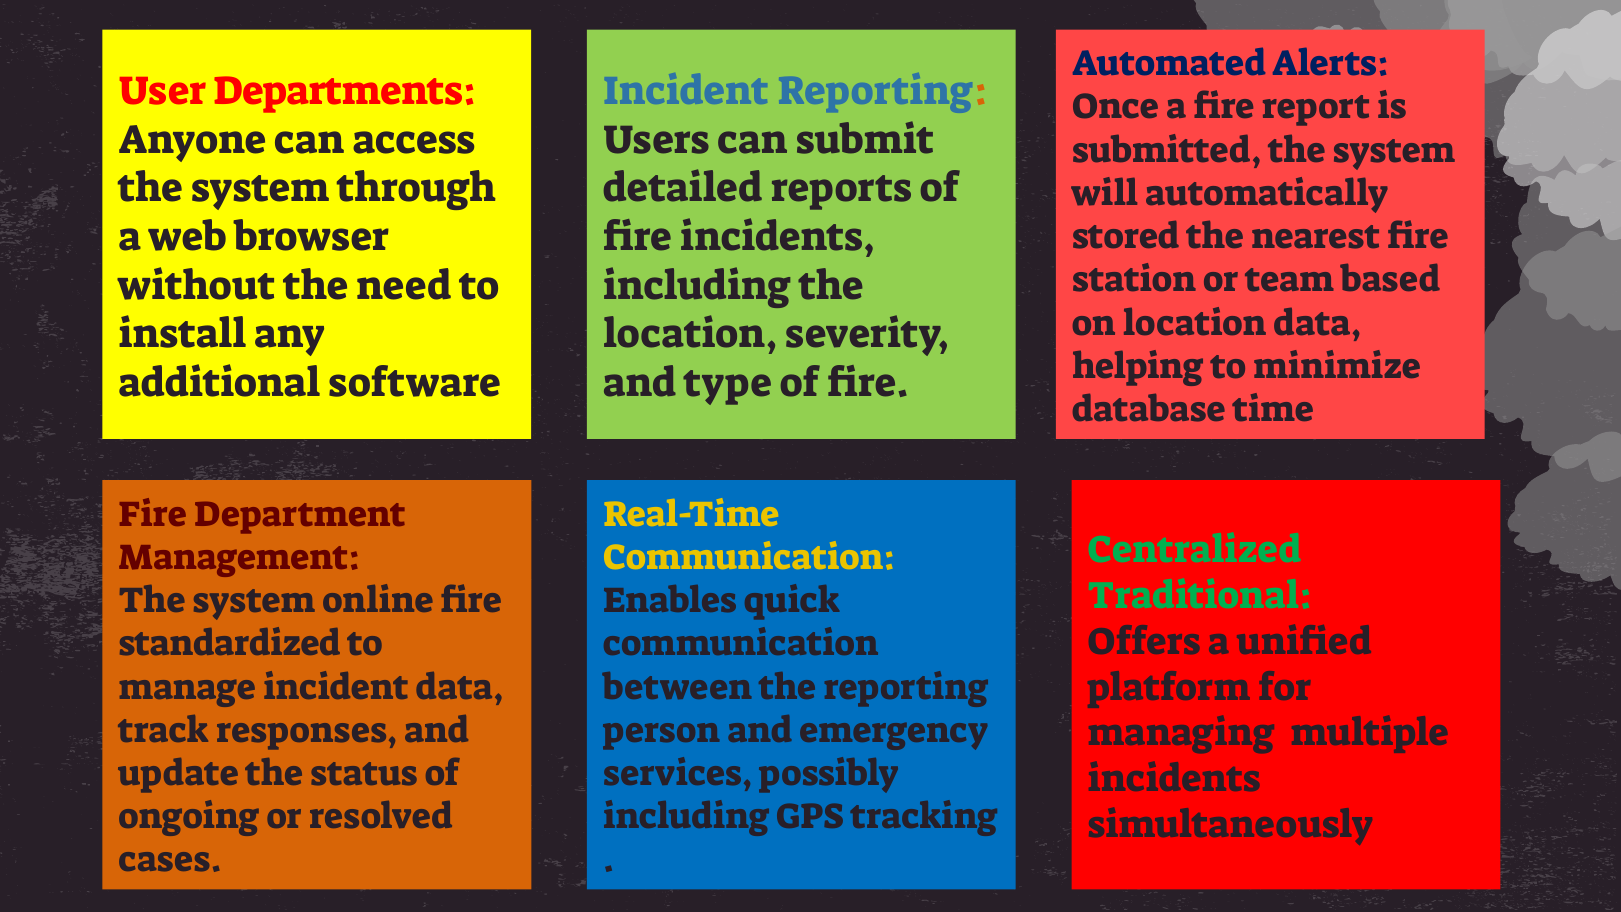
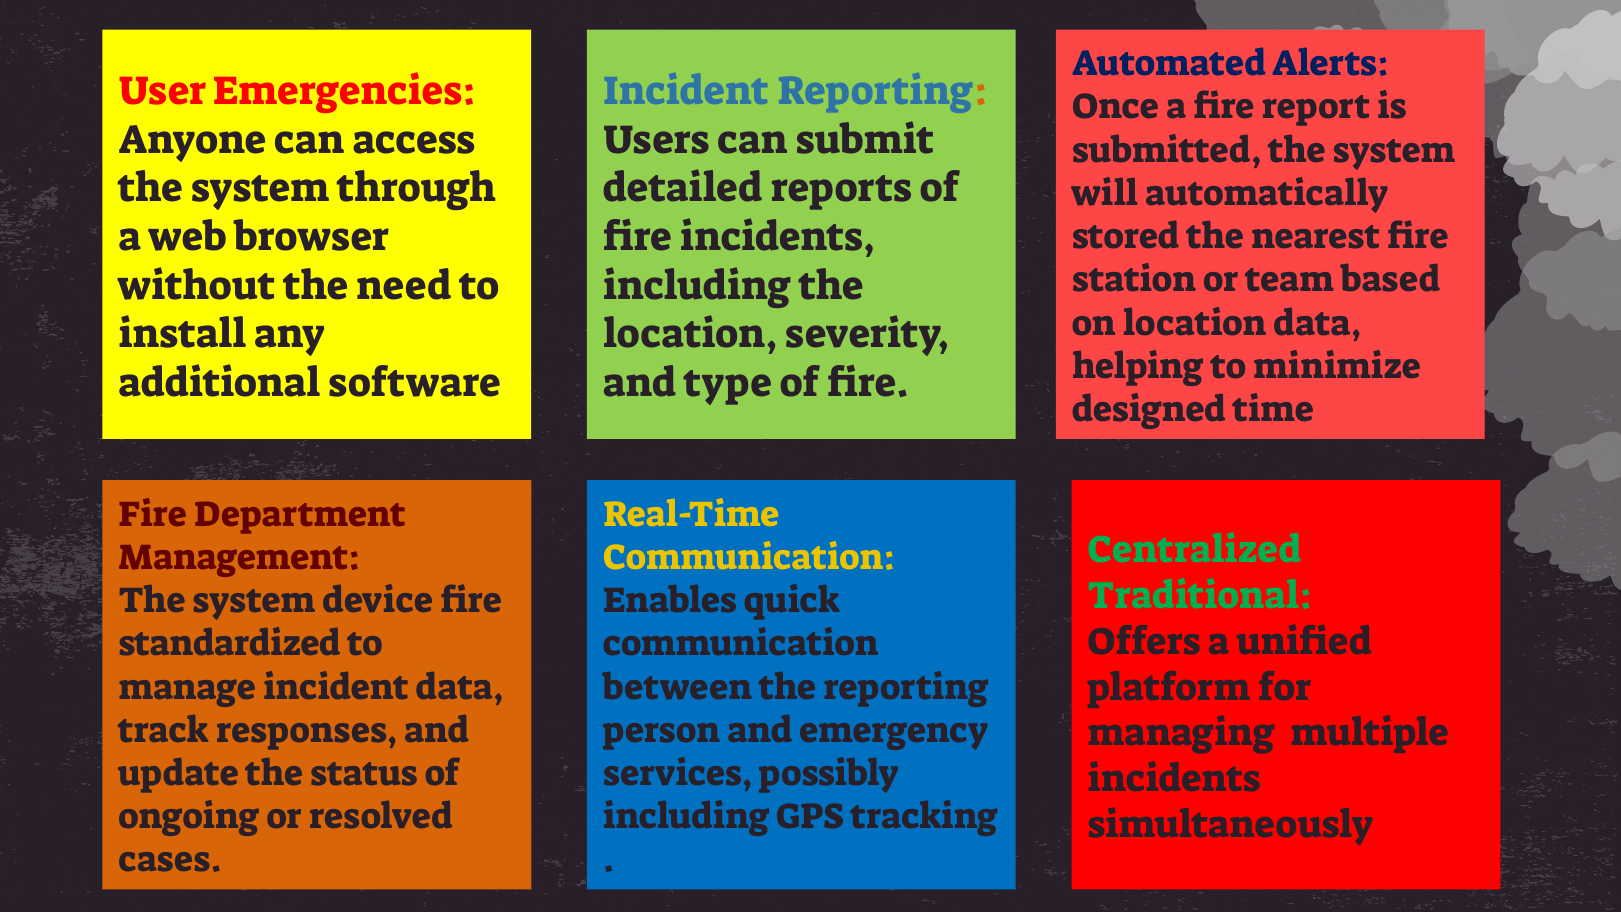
Departments: Departments -> Emergencies
database: database -> designed
online: online -> device
